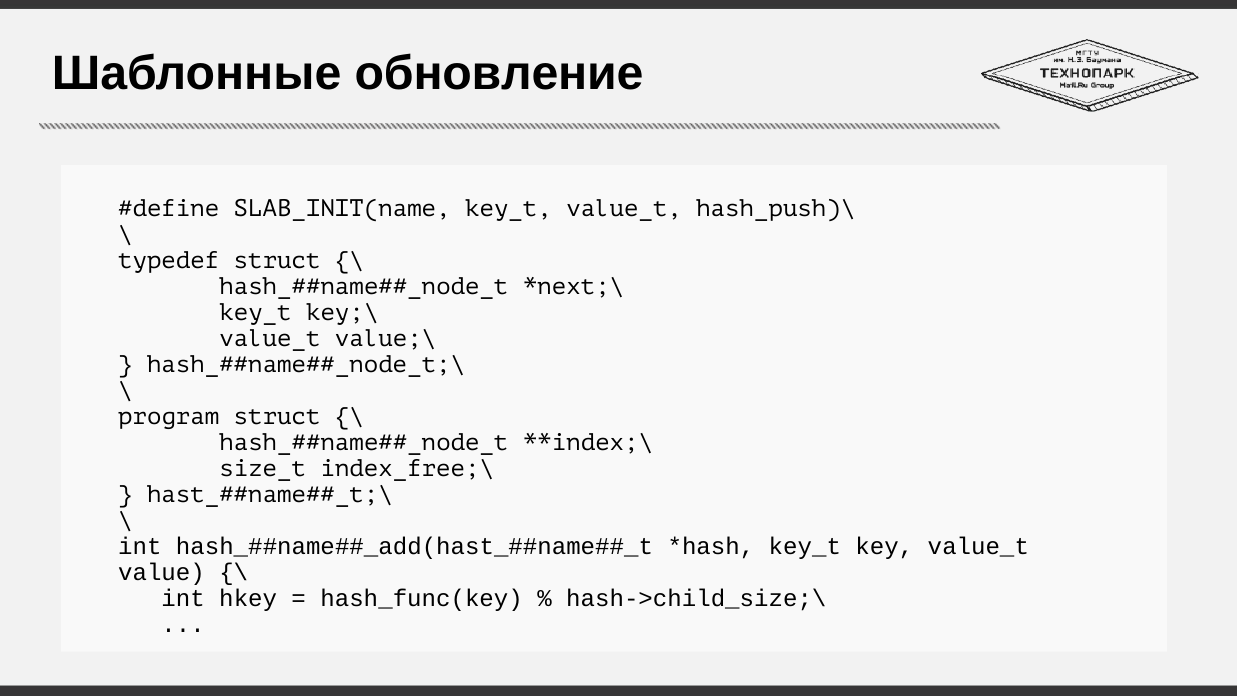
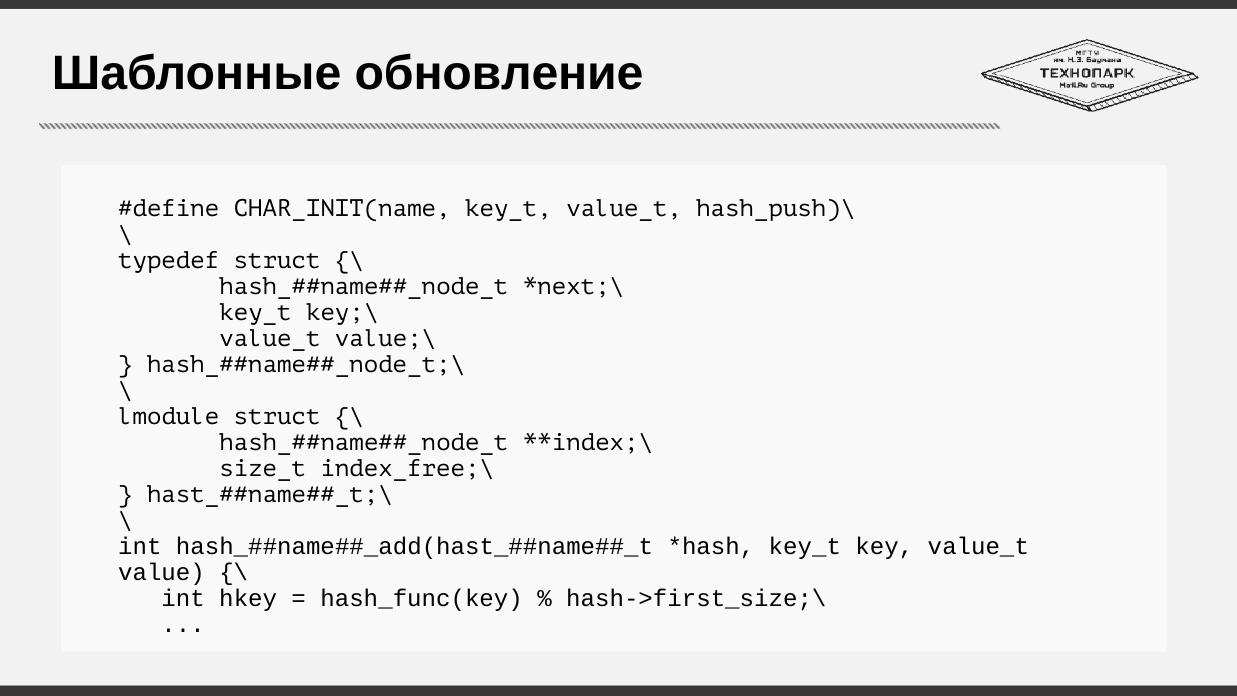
SLAB_INIT(name: SLAB_INIT(name -> CHAR_INIT(name
program: program -> lmodule
hash->child_size;\: hash->child_size;\ -> hash->first_size;\
